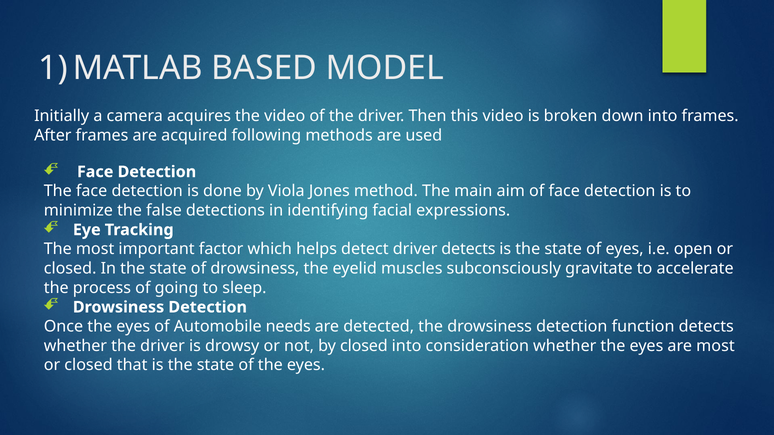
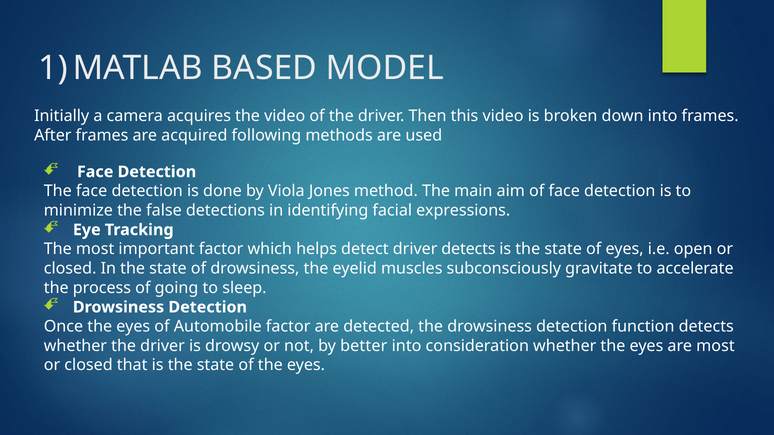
Automobile needs: needs -> factor
by closed: closed -> better
